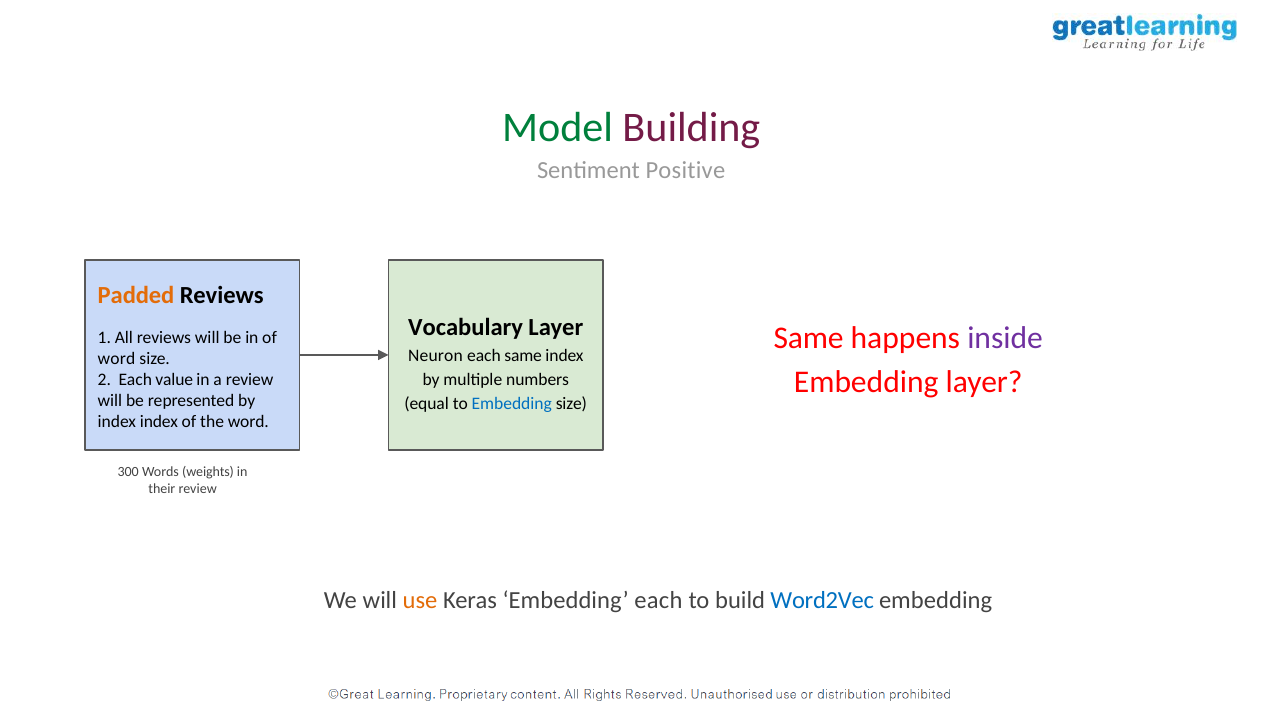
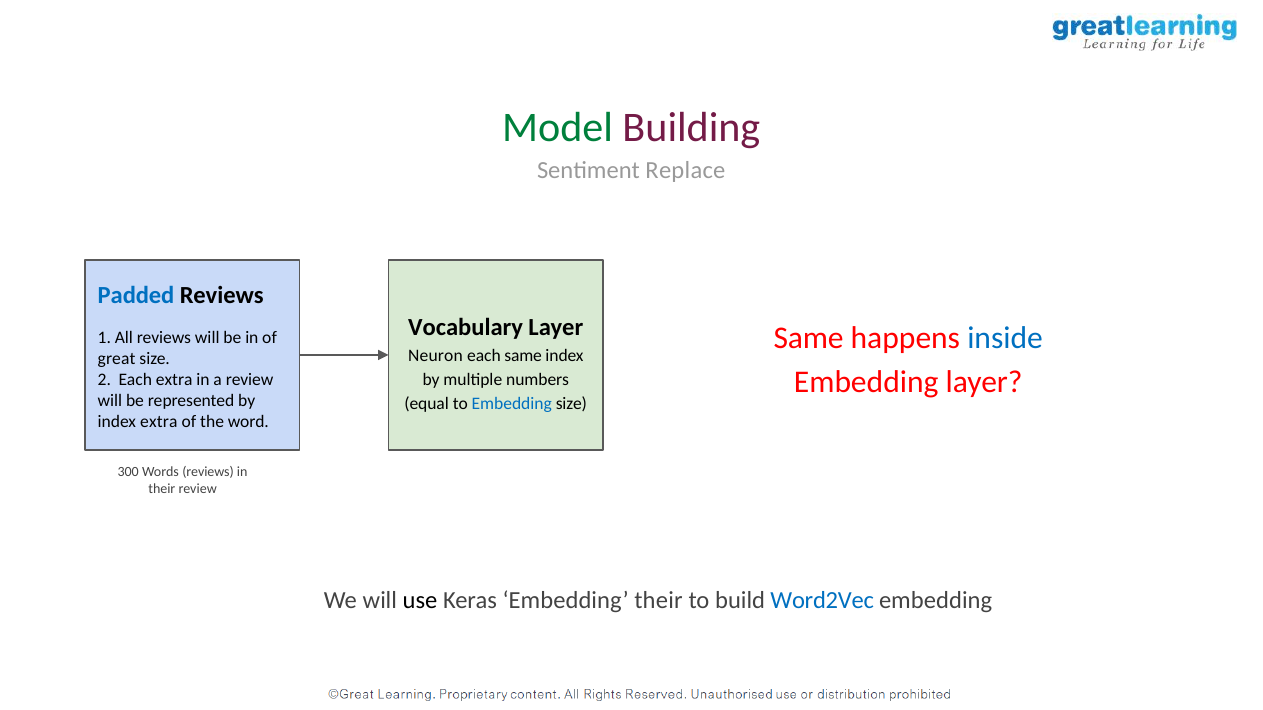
Positive: Positive -> Replace
Padded colour: orange -> blue
inside colour: purple -> blue
word at (117, 359): word -> great
Each value: value -> extra
index index: index -> extra
Words weights: weights -> reviews
use colour: orange -> black
Embedding each: each -> their
